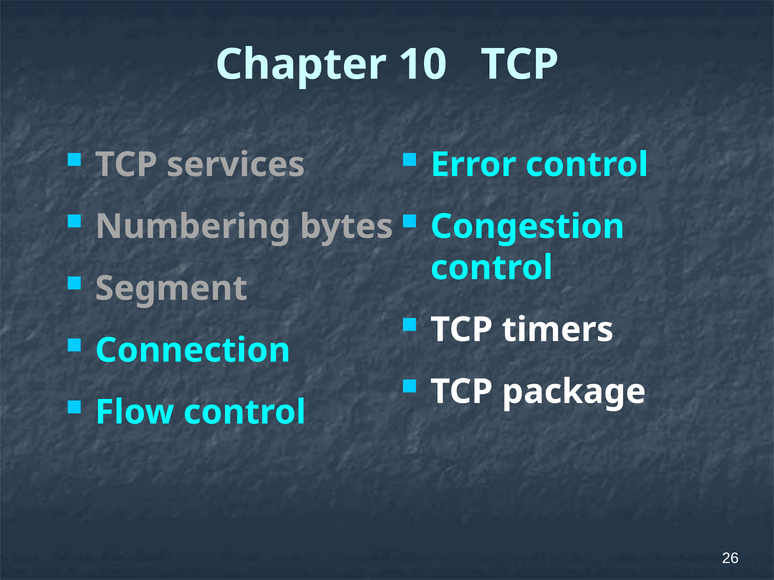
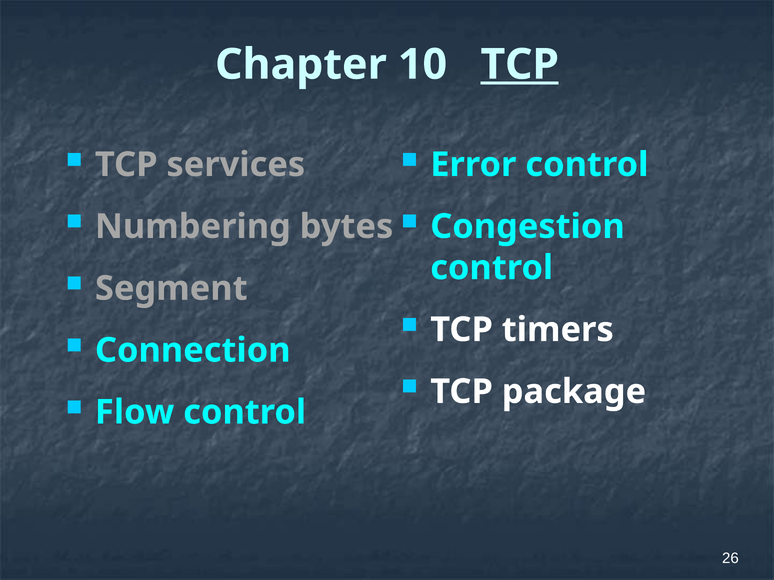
TCP at (520, 65) underline: none -> present
